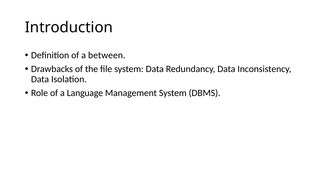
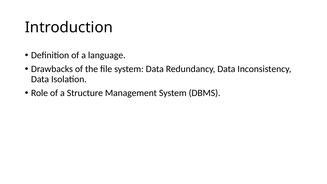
between: between -> language
Language: Language -> Structure
